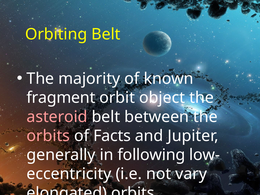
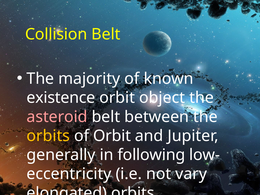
Orbiting: Orbiting -> Collision
fragment: fragment -> existence
orbits at (48, 136) colour: pink -> yellow
of Facts: Facts -> Orbit
